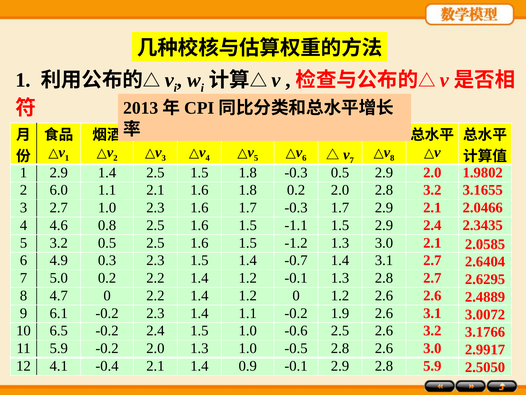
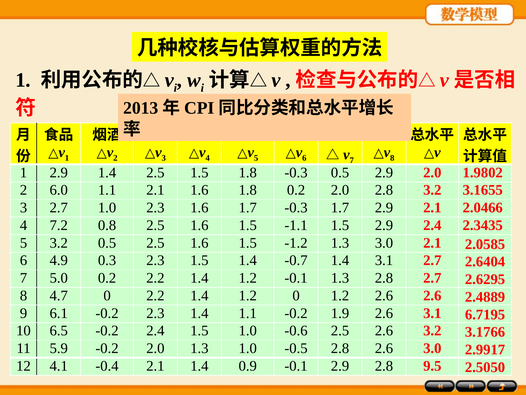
4.6: 4.6 -> 7.2
3.0072: 3.0072 -> 6.7195
2.8 5.9: 5.9 -> 9.5
